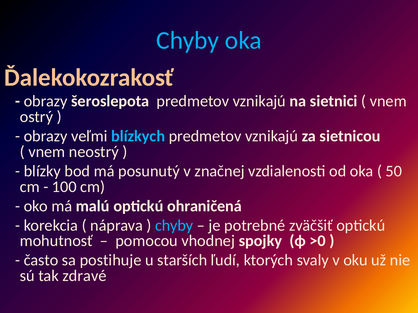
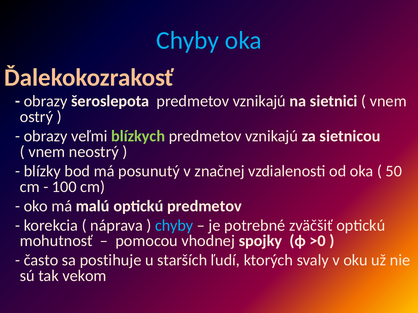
blízkych colour: light blue -> light green
optickú ohraničená: ohraničená -> predmetov
zdravé: zdravé -> vekom
